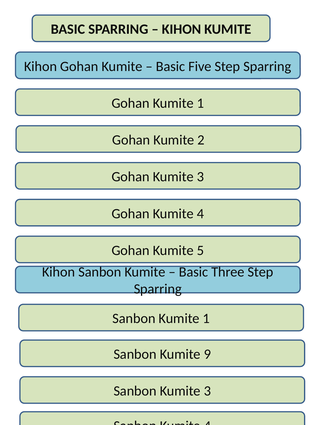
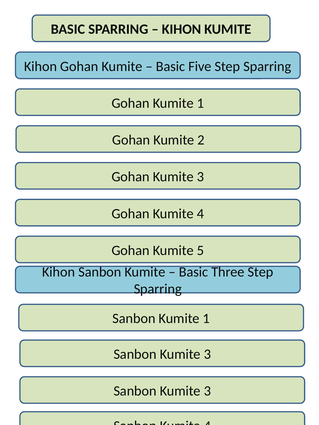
9 at (207, 355): 9 -> 3
